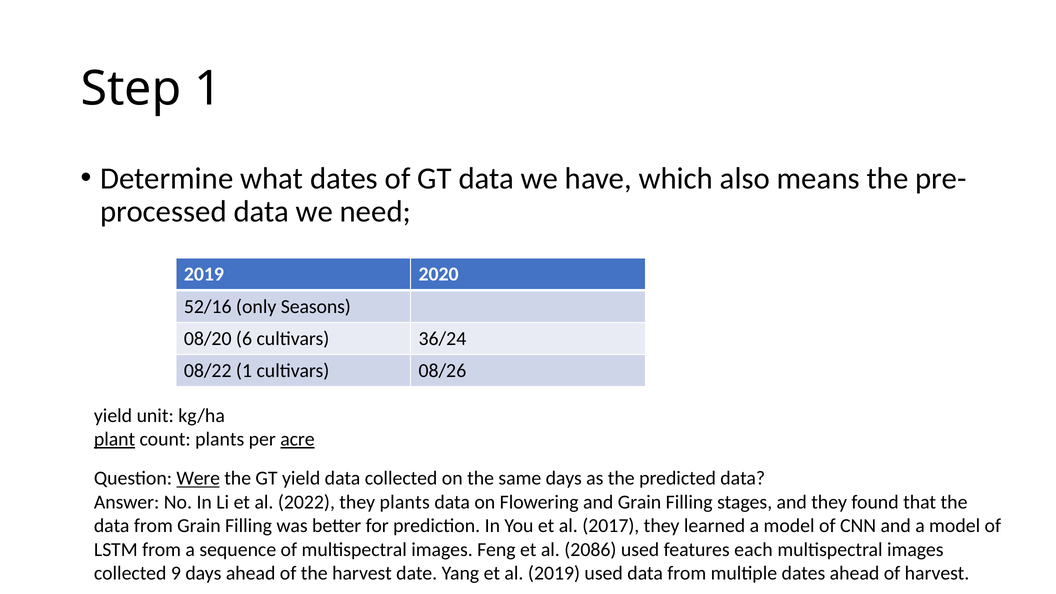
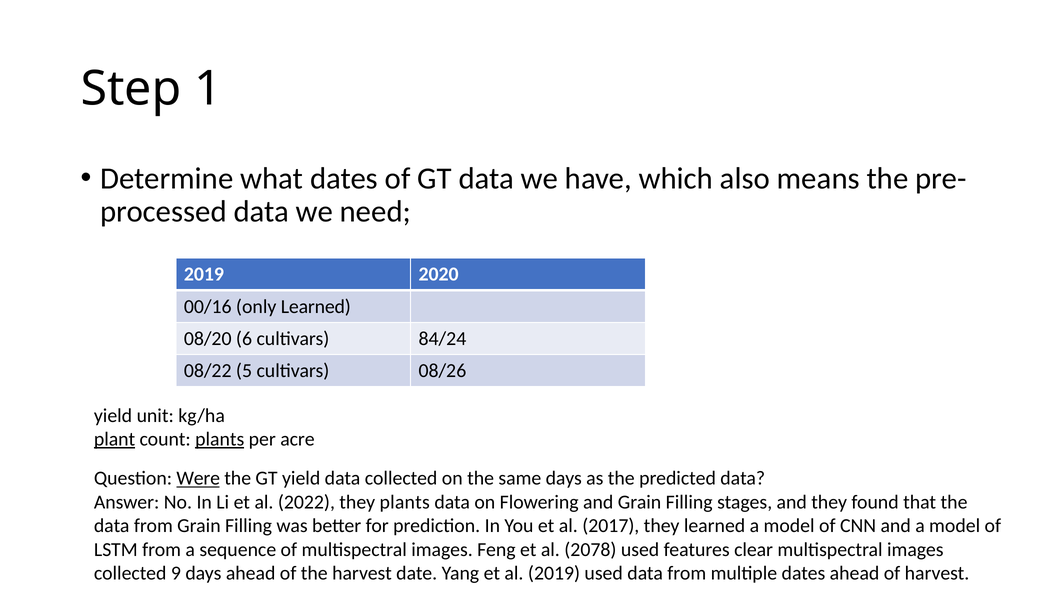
52/16: 52/16 -> 00/16
only Seasons: Seasons -> Learned
36/24: 36/24 -> 84/24
08/22 1: 1 -> 5
plants at (220, 439) underline: none -> present
acre underline: present -> none
2086: 2086 -> 2078
each: each -> clear
